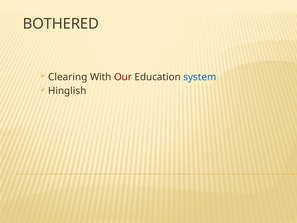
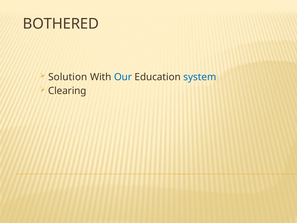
Clearing: Clearing -> Solution
Our colour: red -> blue
Hinglish: Hinglish -> Clearing
